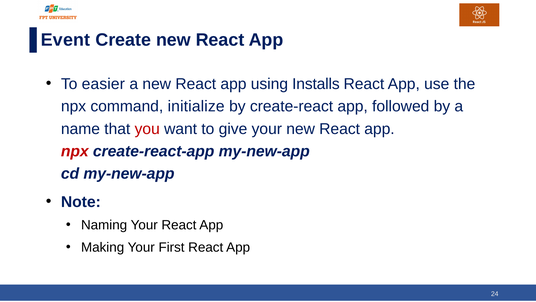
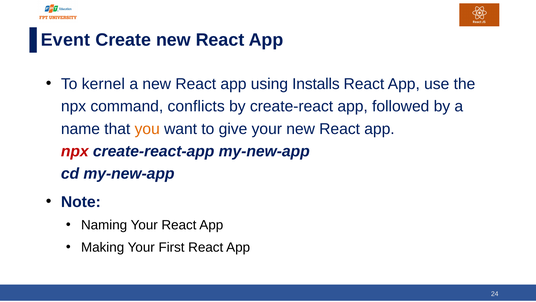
easier: easier -> kernel
initialize: initialize -> conflicts
you colour: red -> orange
